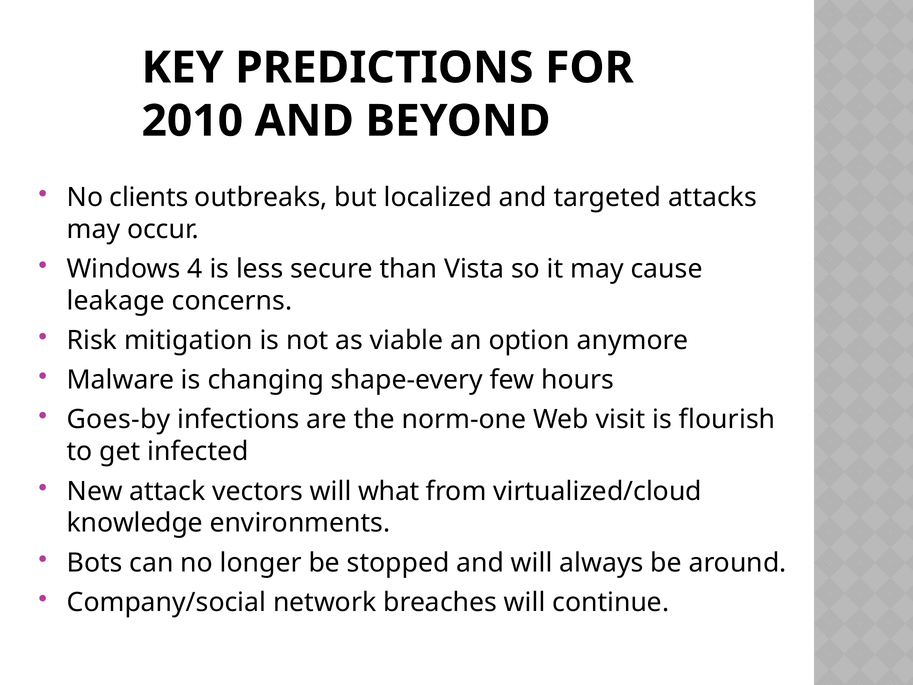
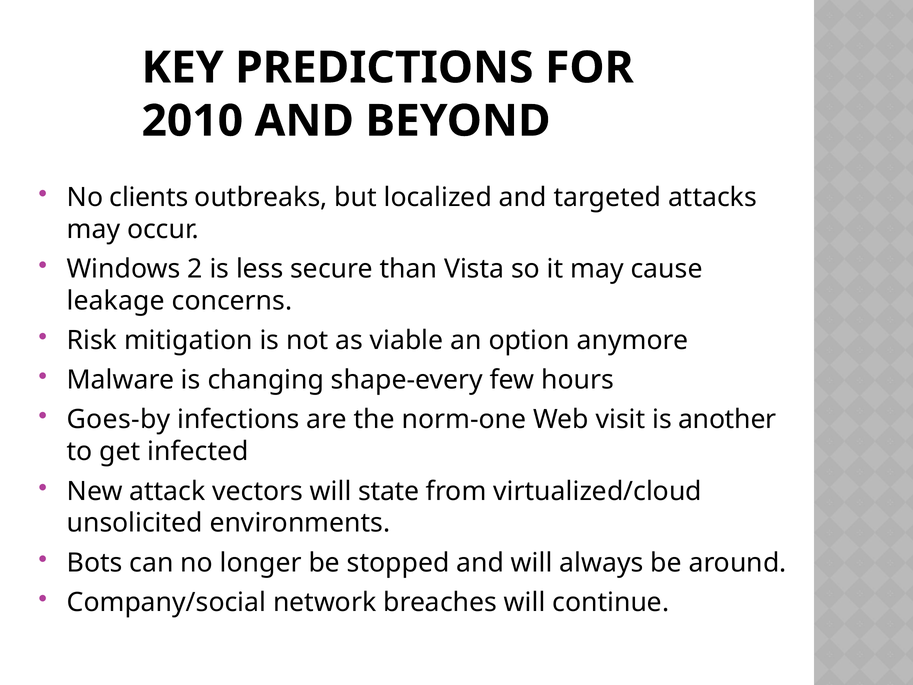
4: 4 -> 2
flourish: flourish -> another
what: what -> state
knowledge: knowledge -> unsolicited
